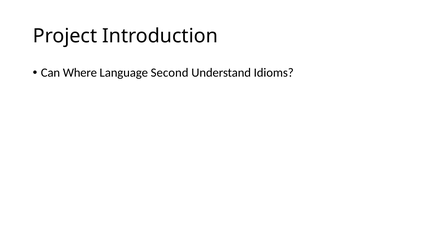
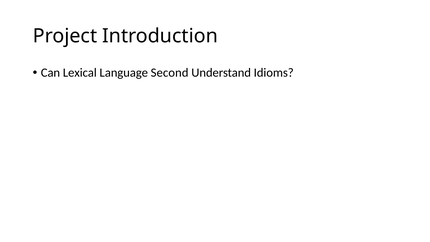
Where: Where -> Lexical
